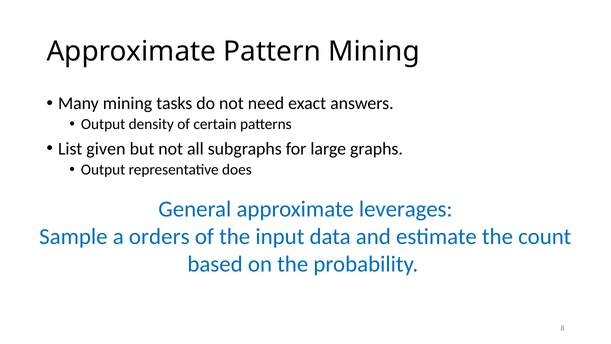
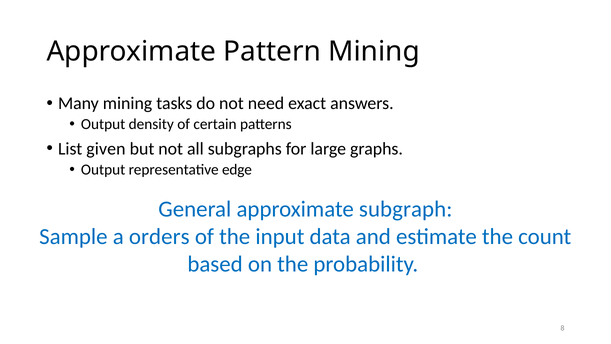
does: does -> edge
leverages: leverages -> subgraph
